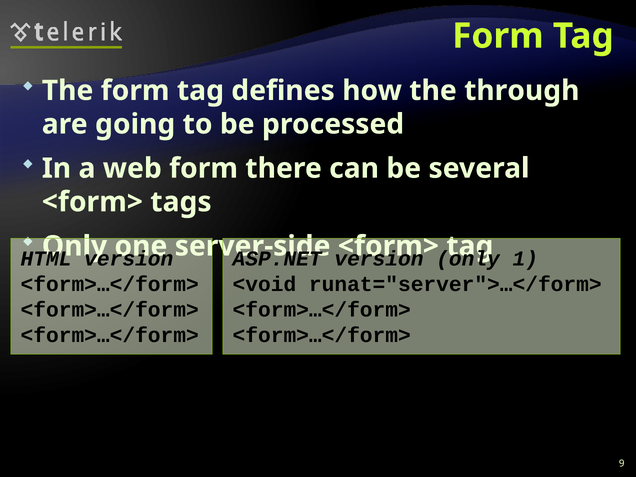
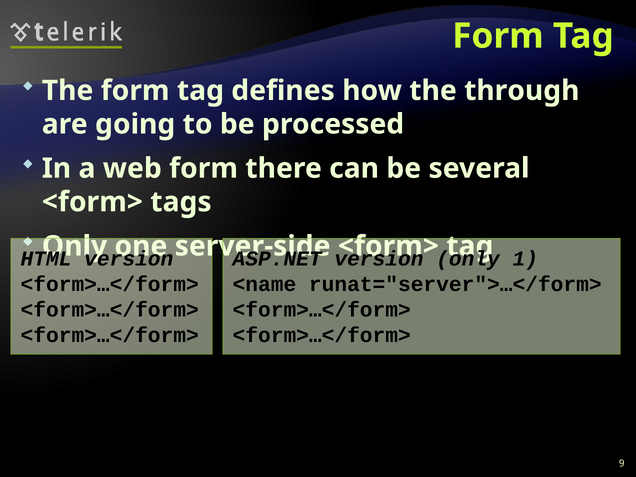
<void: <void -> <name
